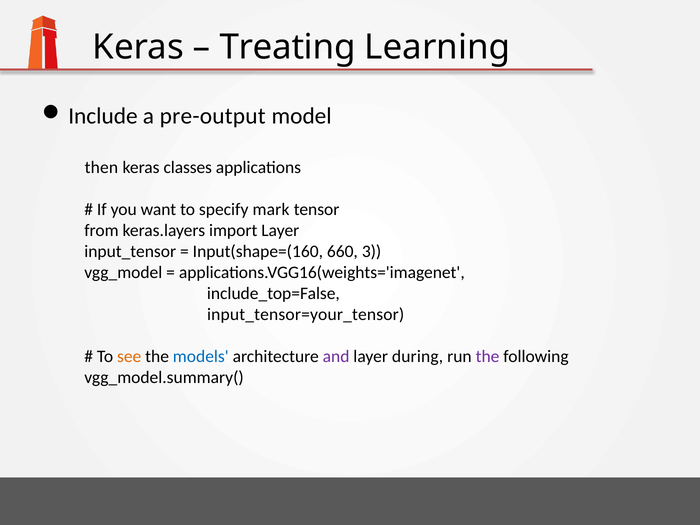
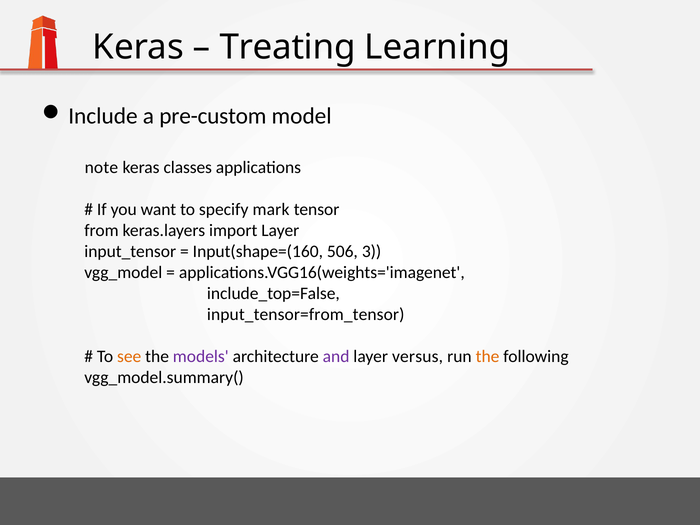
pre-output: pre-output -> pre-custom
then: then -> note
660: 660 -> 506
input_tensor=your_tensor: input_tensor=your_tensor -> input_tensor=from_tensor
models colour: blue -> purple
during: during -> versus
the at (488, 356) colour: purple -> orange
